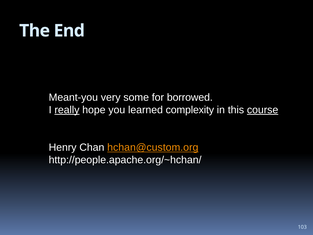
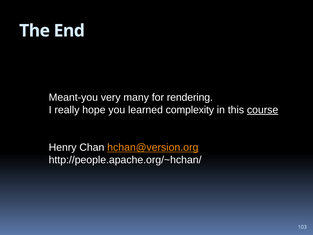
some: some -> many
borrowed: borrowed -> rendering
really underline: present -> none
hchan@custom.org: hchan@custom.org -> hchan@version.org
